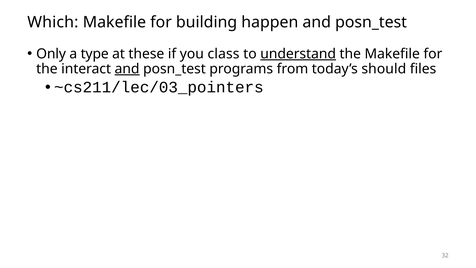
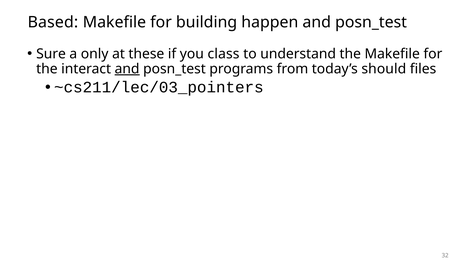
Which: Which -> Based
Only: Only -> Sure
type: type -> only
understand underline: present -> none
